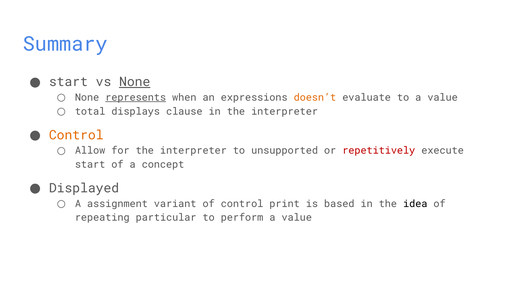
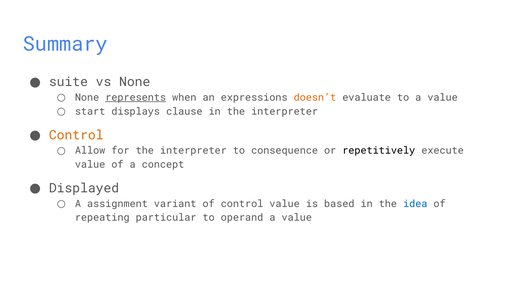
start at (68, 82): start -> suite
None at (135, 82) underline: present -> none
total: total -> start
unsupported: unsupported -> consequence
repetitively colour: red -> black
start at (90, 164): start -> value
control print: print -> value
idea colour: black -> blue
perform: perform -> operand
